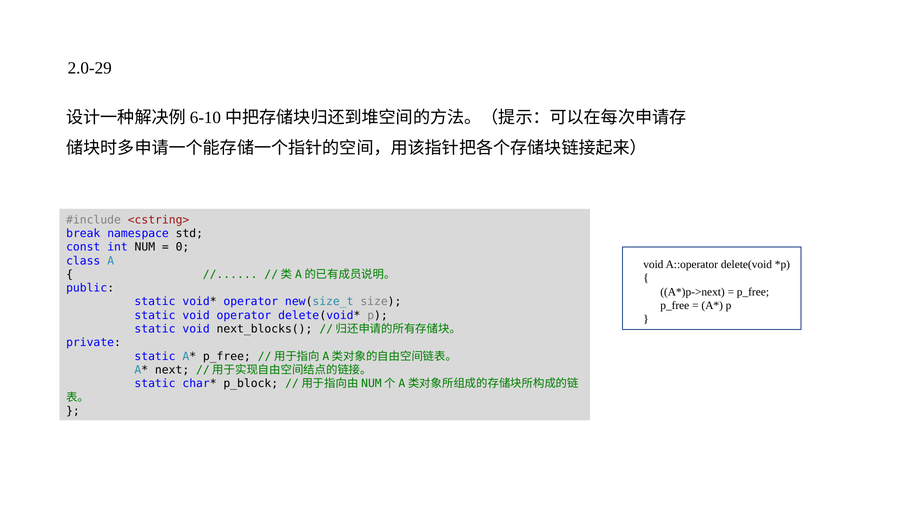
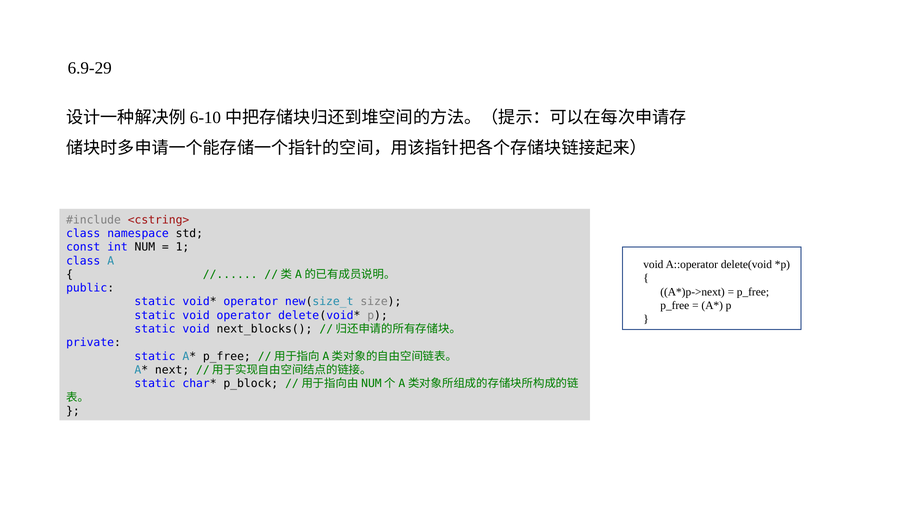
2.0-29: 2.0-29 -> 6.9-29
break at (83, 234): break -> class
0: 0 -> 1
